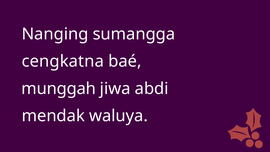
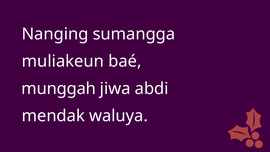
cengkatna: cengkatna -> muliakeun
